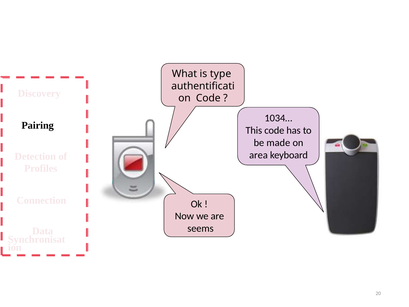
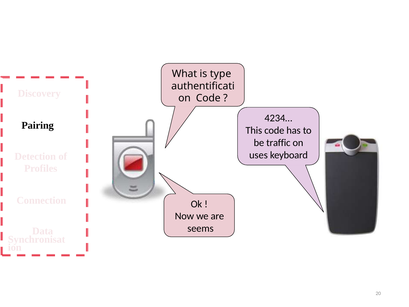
1034…: 1034… -> 4234…
made: made -> traffic
area: area -> uses
